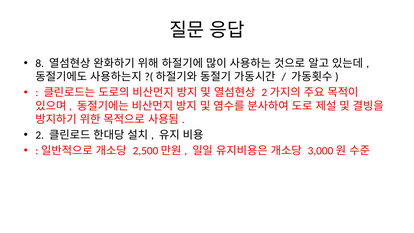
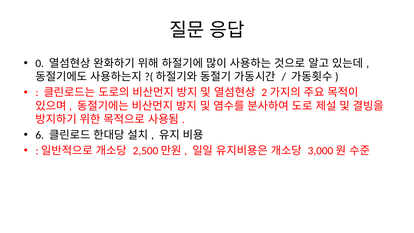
8: 8 -> 0
2: 2 -> 6
